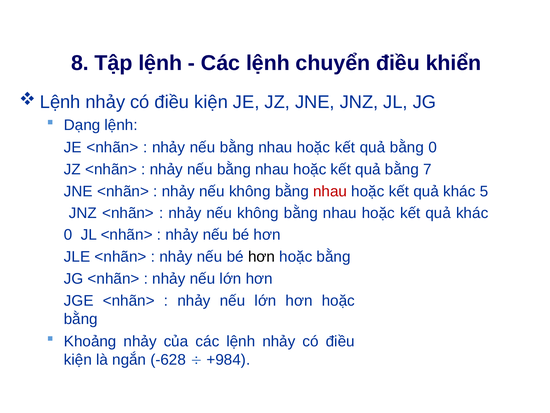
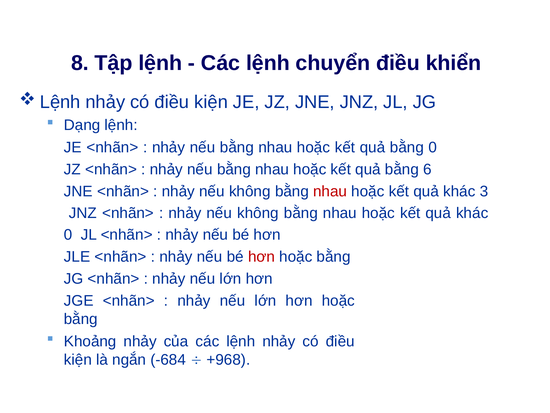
7: 7 -> 6
5: 5 -> 3
hơn at (261, 256) colour: black -> red
-628: -628 -> -684
+984: +984 -> +968
